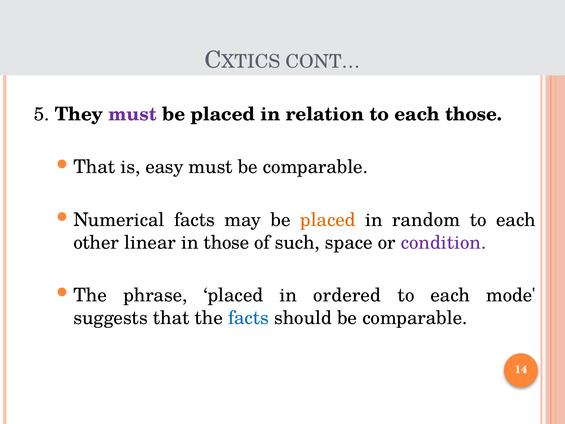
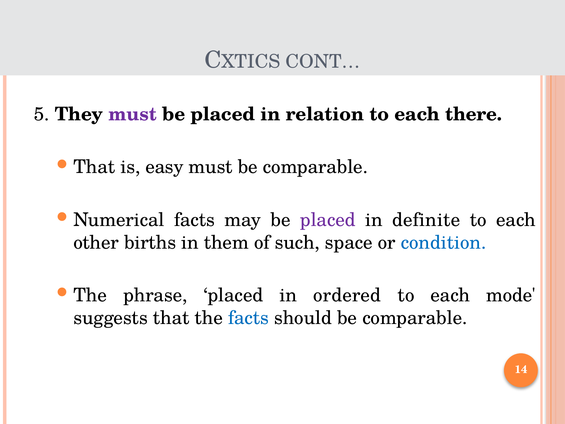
each those: those -> there
placed at (328, 220) colour: orange -> purple
random: random -> definite
linear: linear -> births
in those: those -> them
condition colour: purple -> blue
